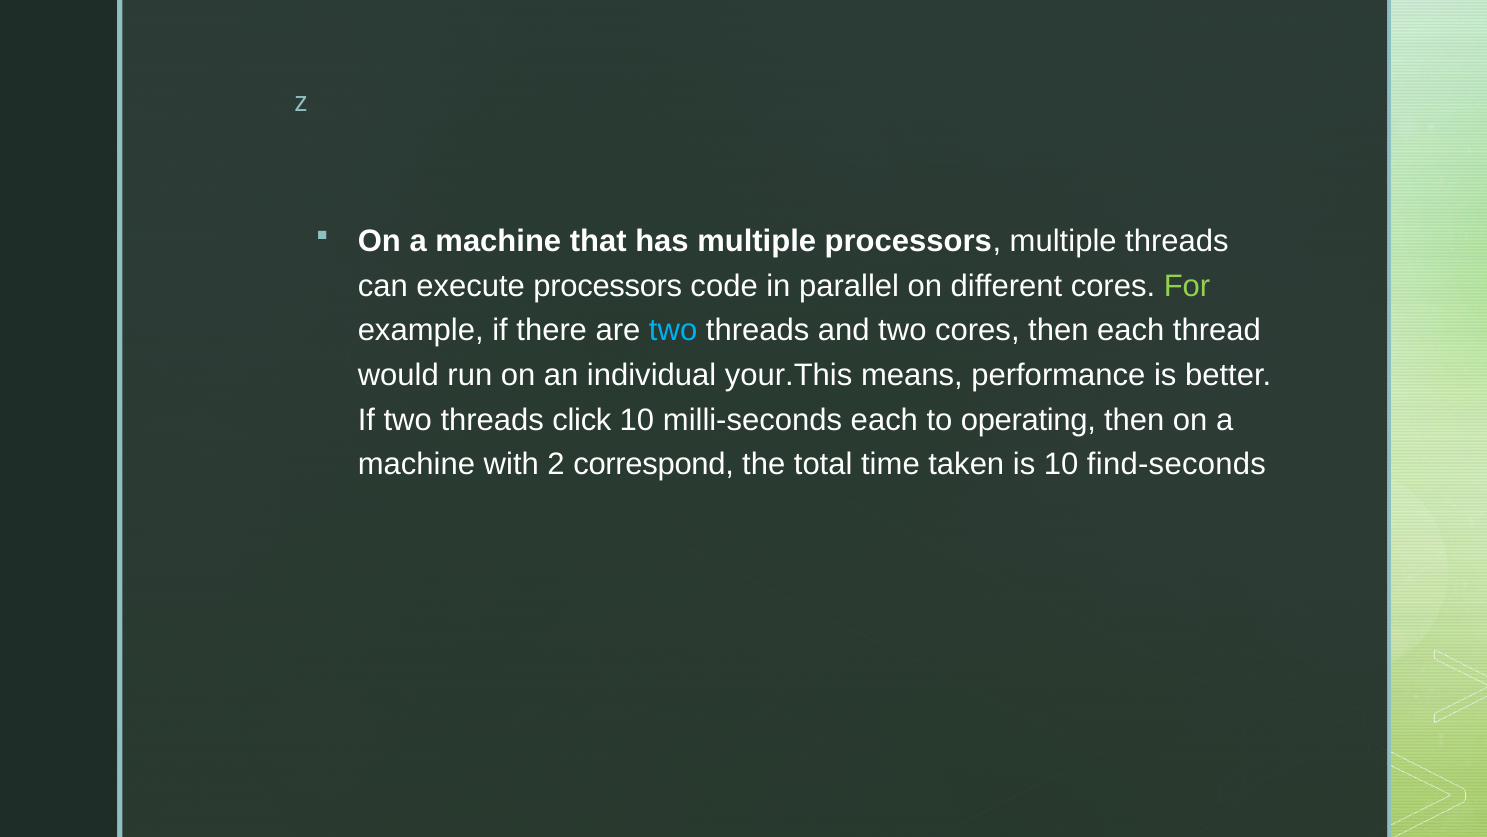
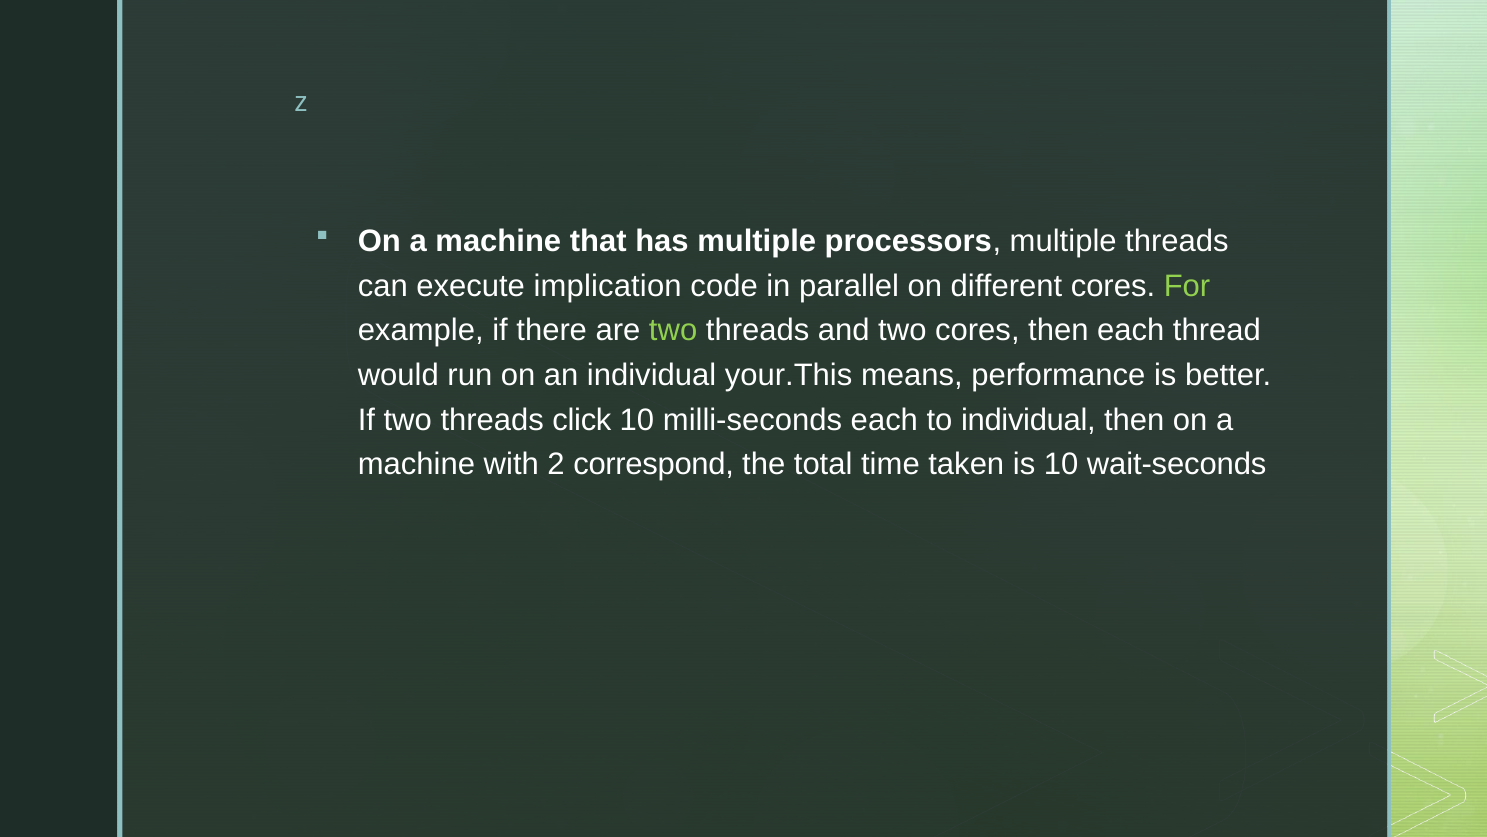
execute processors: processors -> implication
two at (673, 330) colour: light blue -> light green
to operating: operating -> individual
find-seconds: find-seconds -> wait-seconds
